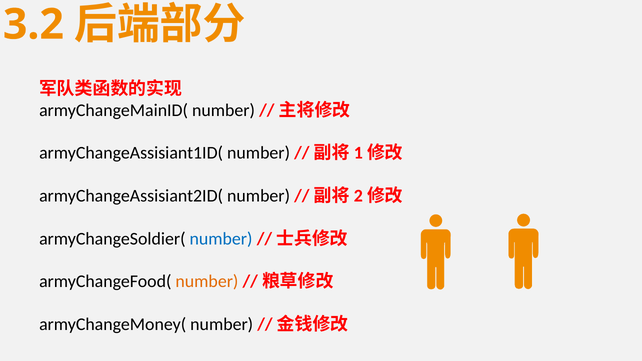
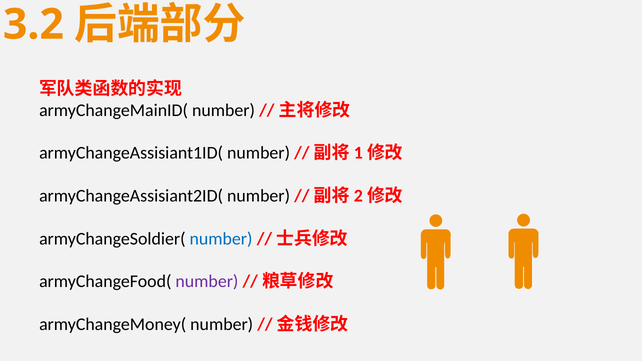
number at (207, 282) colour: orange -> purple
